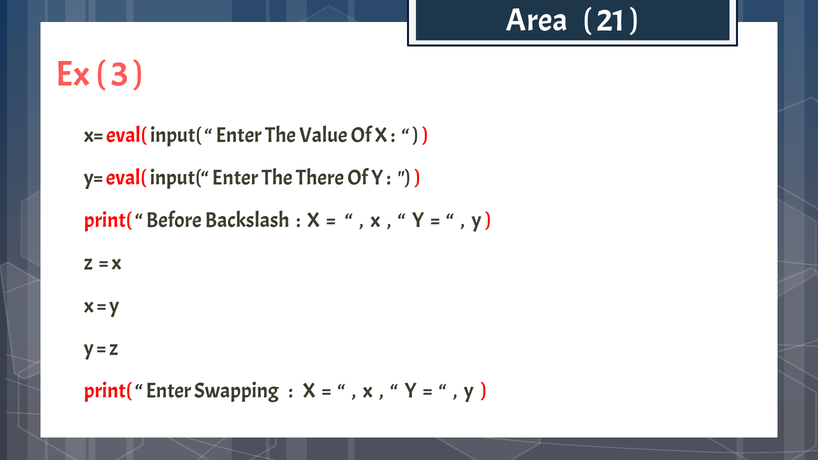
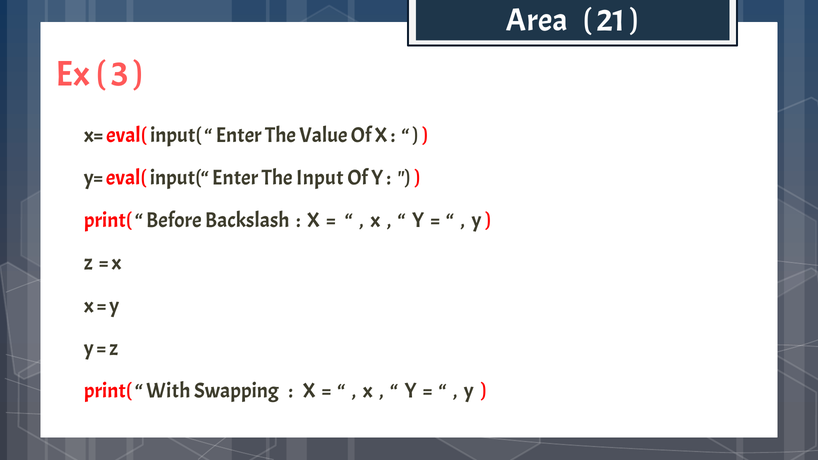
There: There -> Input
Enter at (169, 391): Enter -> With
